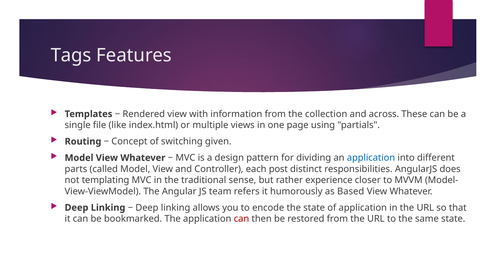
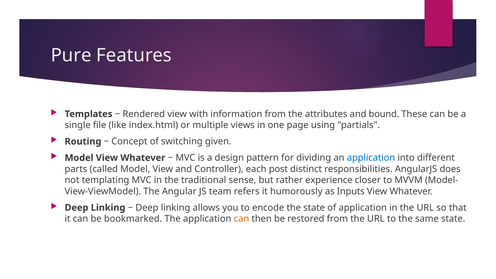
Tags: Tags -> Pure
collection: collection -> attributes
across: across -> bound
Based: Based -> Inputs
can at (241, 219) colour: red -> orange
